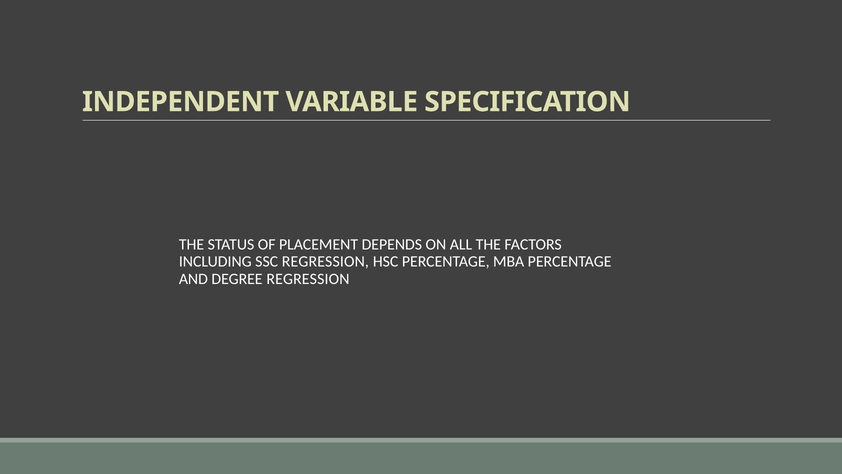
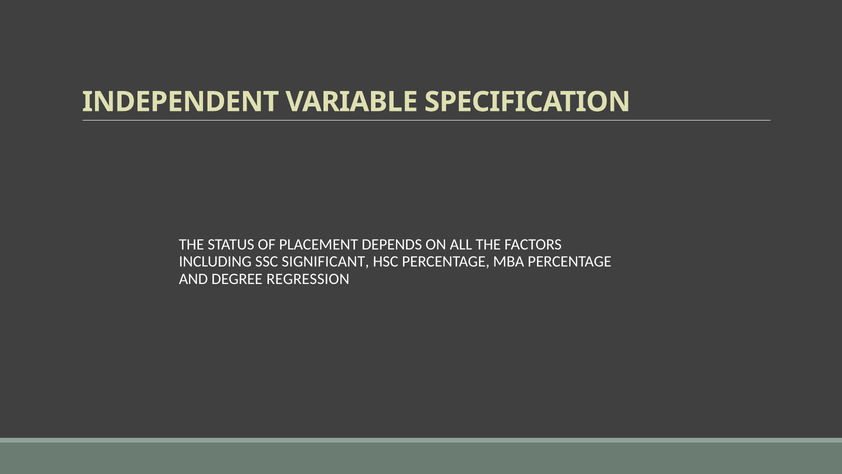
SSC REGRESSION: REGRESSION -> SIGNIFICANT
